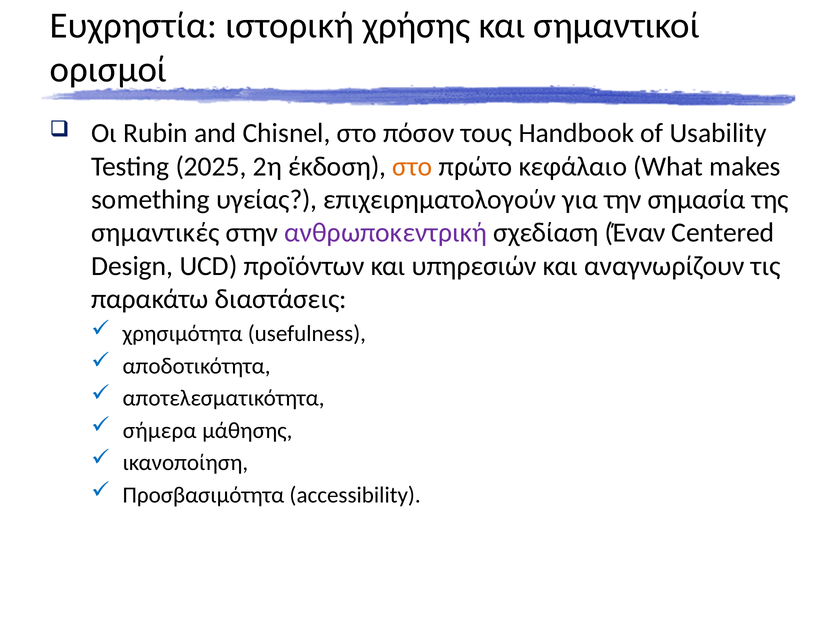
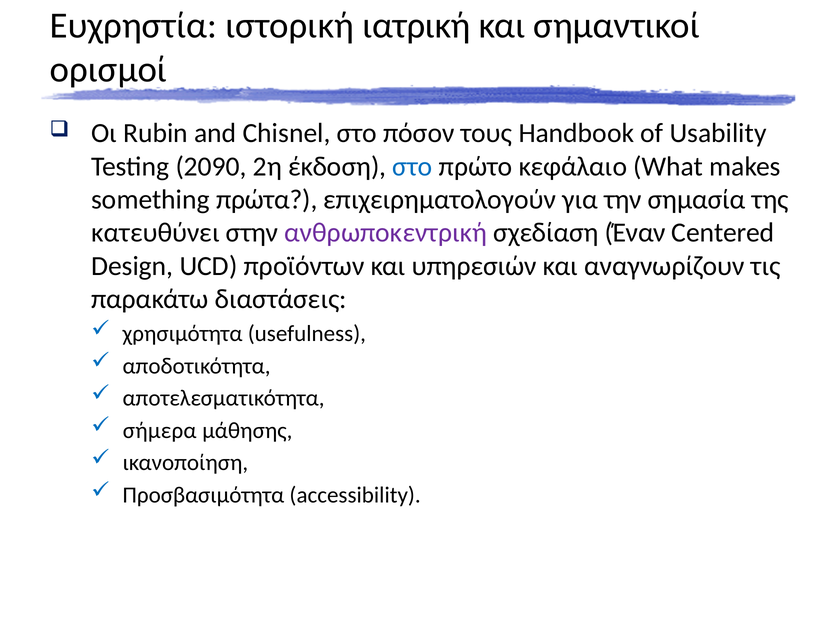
χρήσης: χρήσης -> ιατρική
2025: 2025 -> 2090
στο at (413, 166) colour: orange -> blue
υγείας: υγείας -> πρώτα
σημαντικές: σημαντικές -> κατευθύνει
